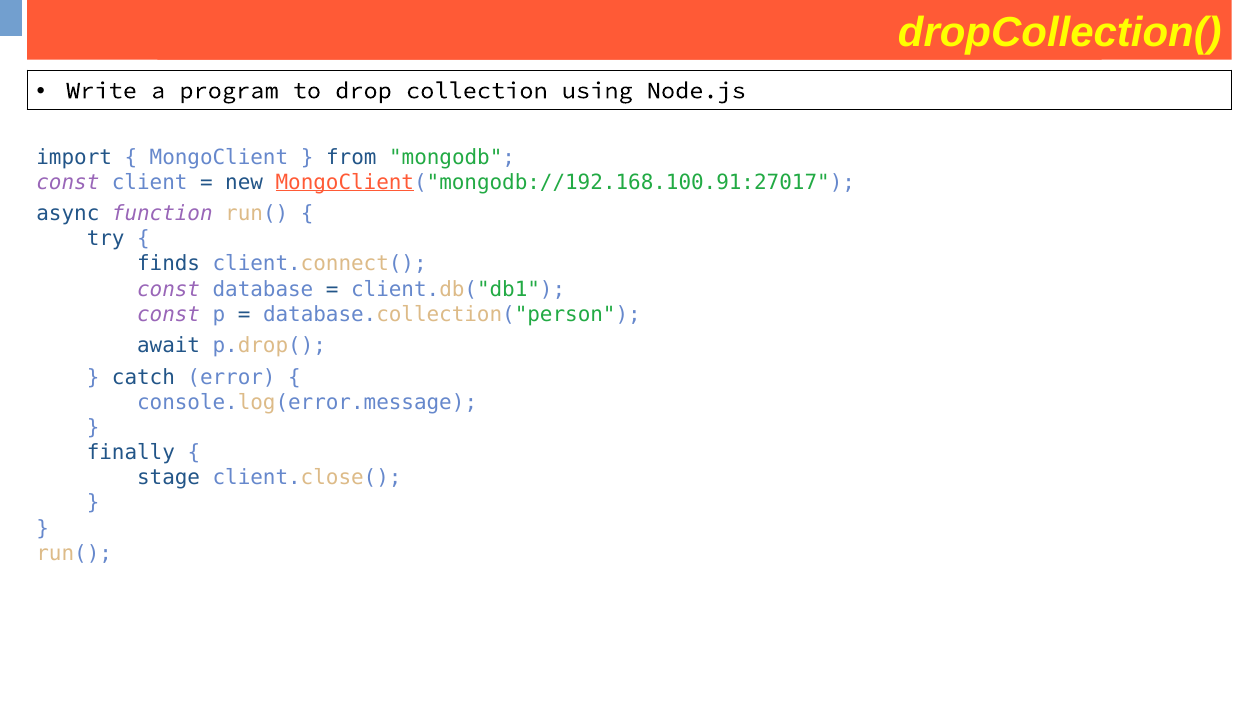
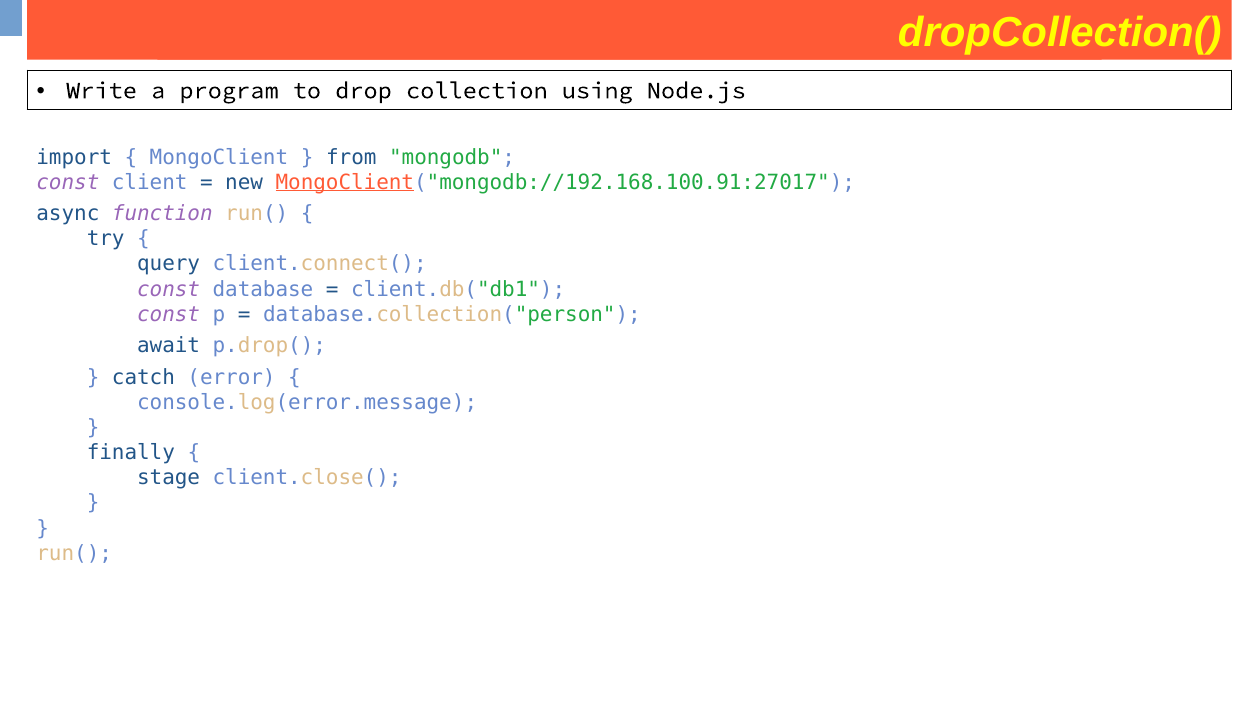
finds: finds -> query
